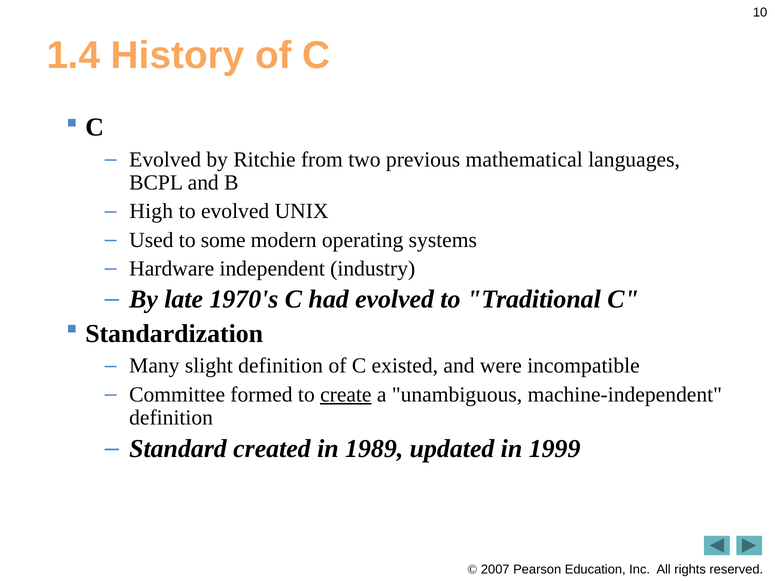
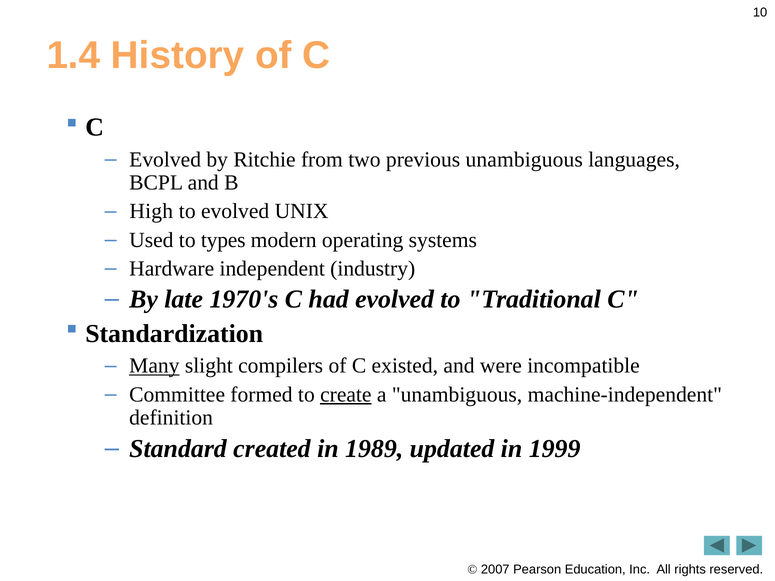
previous mathematical: mathematical -> unambiguous
some: some -> types
Many underline: none -> present
slight definition: definition -> compilers
